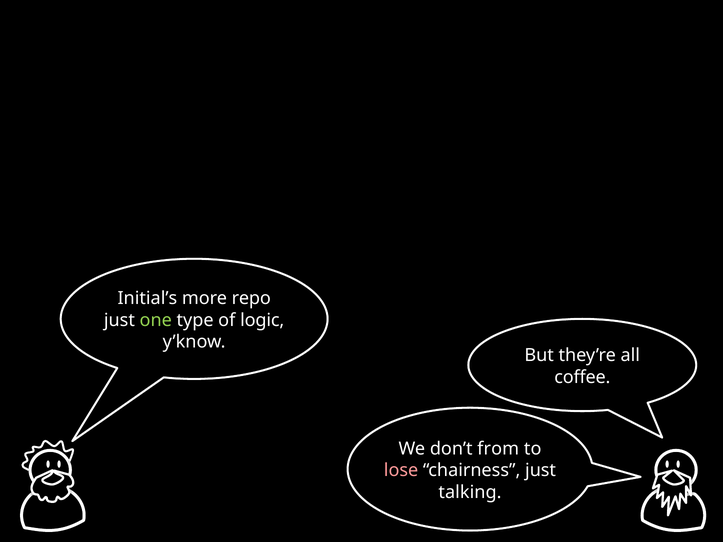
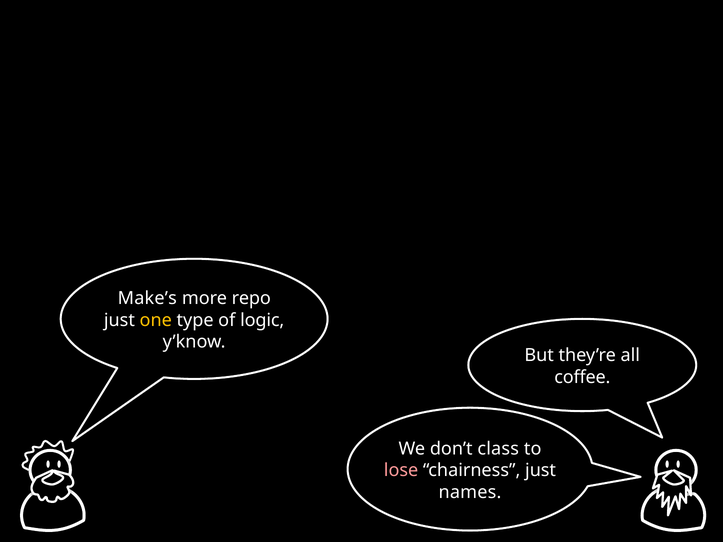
Initial’s: Initial’s -> Make’s
one colour: light green -> yellow
from: from -> class
talking: talking -> names
